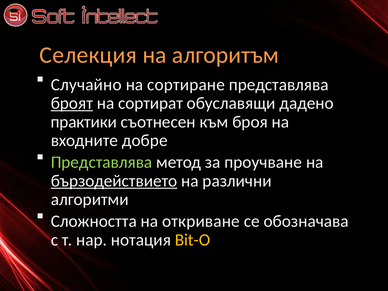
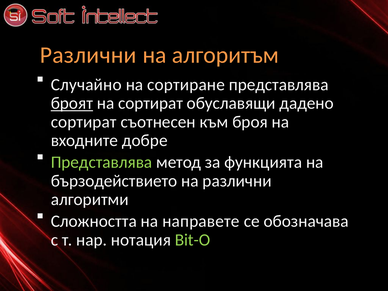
Селекция at (88, 55): Селекция -> Различни
практики at (84, 122): практики -> сортират
проучване: проучване -> функцията
бързодействието underline: present -> none
откриване: откриване -> направете
Bit-O colour: yellow -> light green
